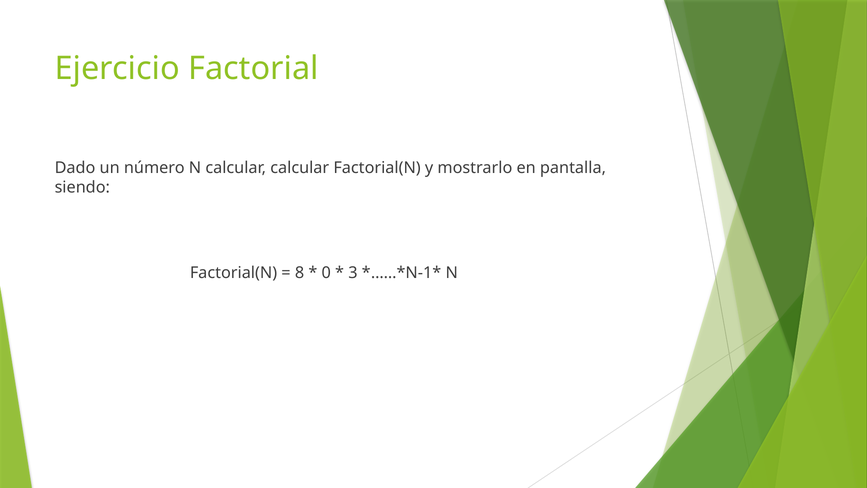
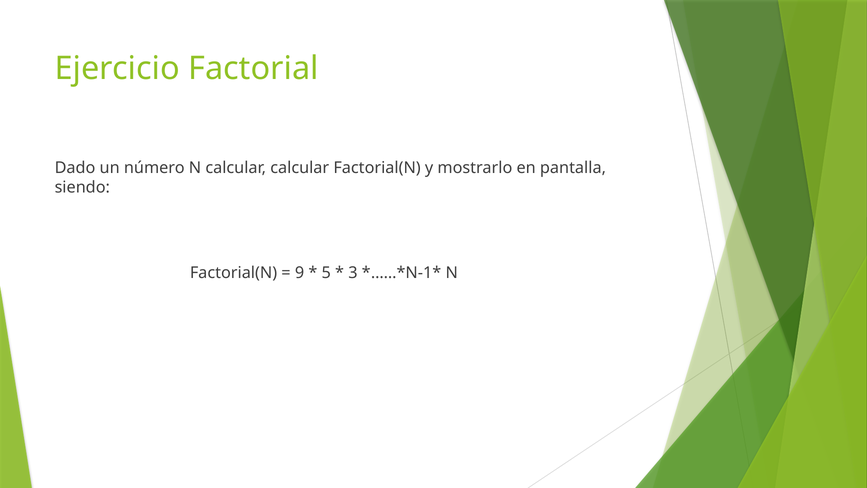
8: 8 -> 9
0: 0 -> 5
